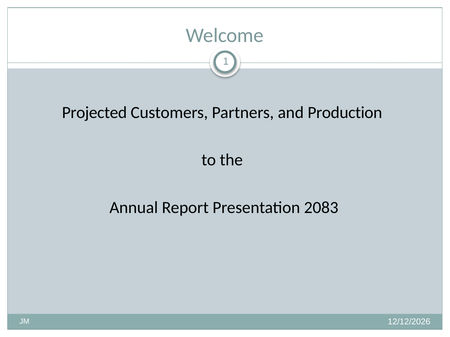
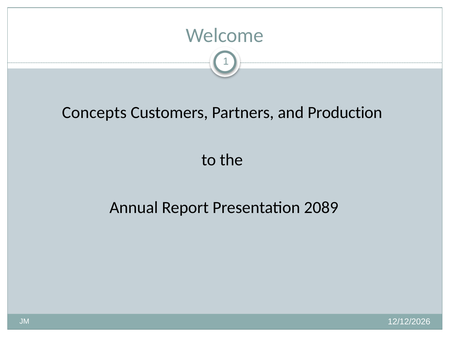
Projected: Projected -> Concepts
2083: 2083 -> 2089
